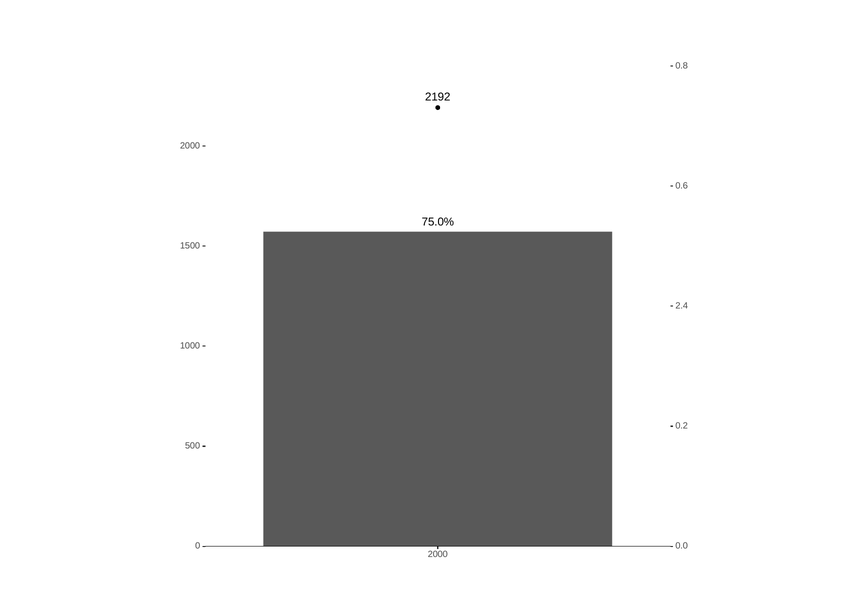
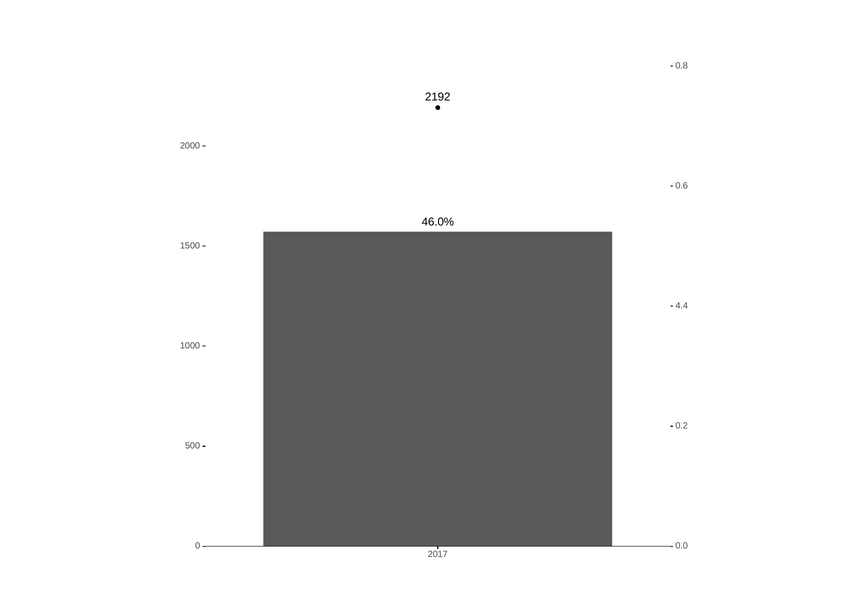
75.0%: 75.0% -> 46.0%
2.4: 2.4 -> 4.4
2000 at (438, 555): 2000 -> 2017
